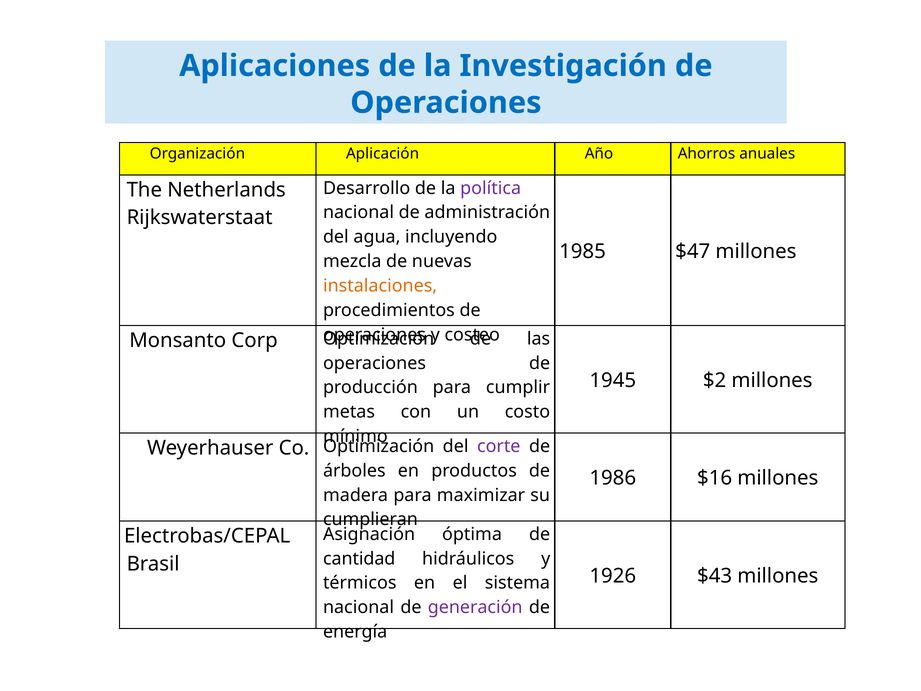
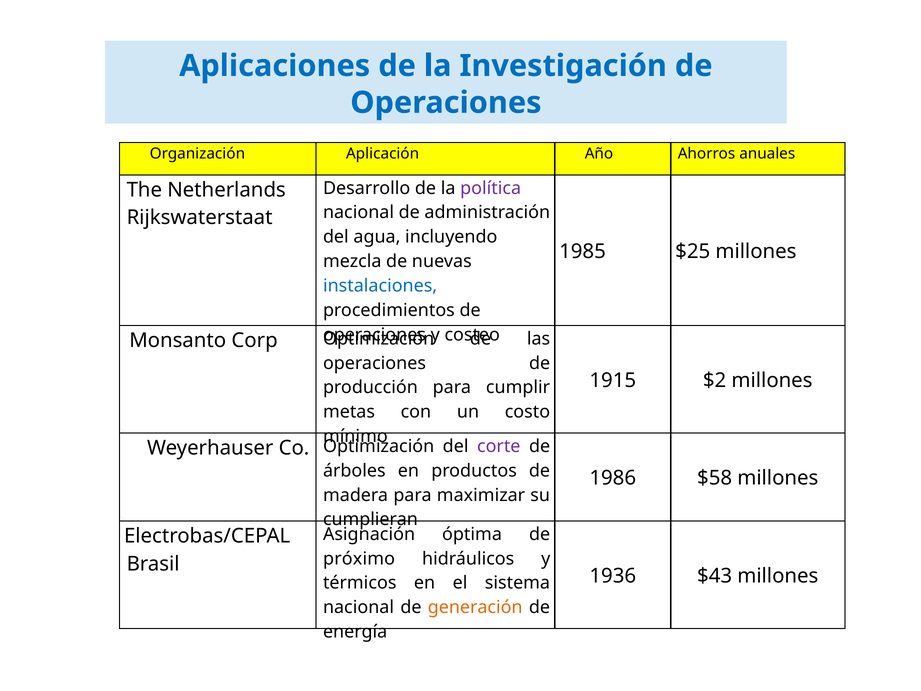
$47: $47 -> $25
instalaciones colour: orange -> blue
1945: 1945 -> 1915
$16: $16 -> $58
cantidad: cantidad -> próximo
1926: 1926 -> 1936
generación colour: purple -> orange
